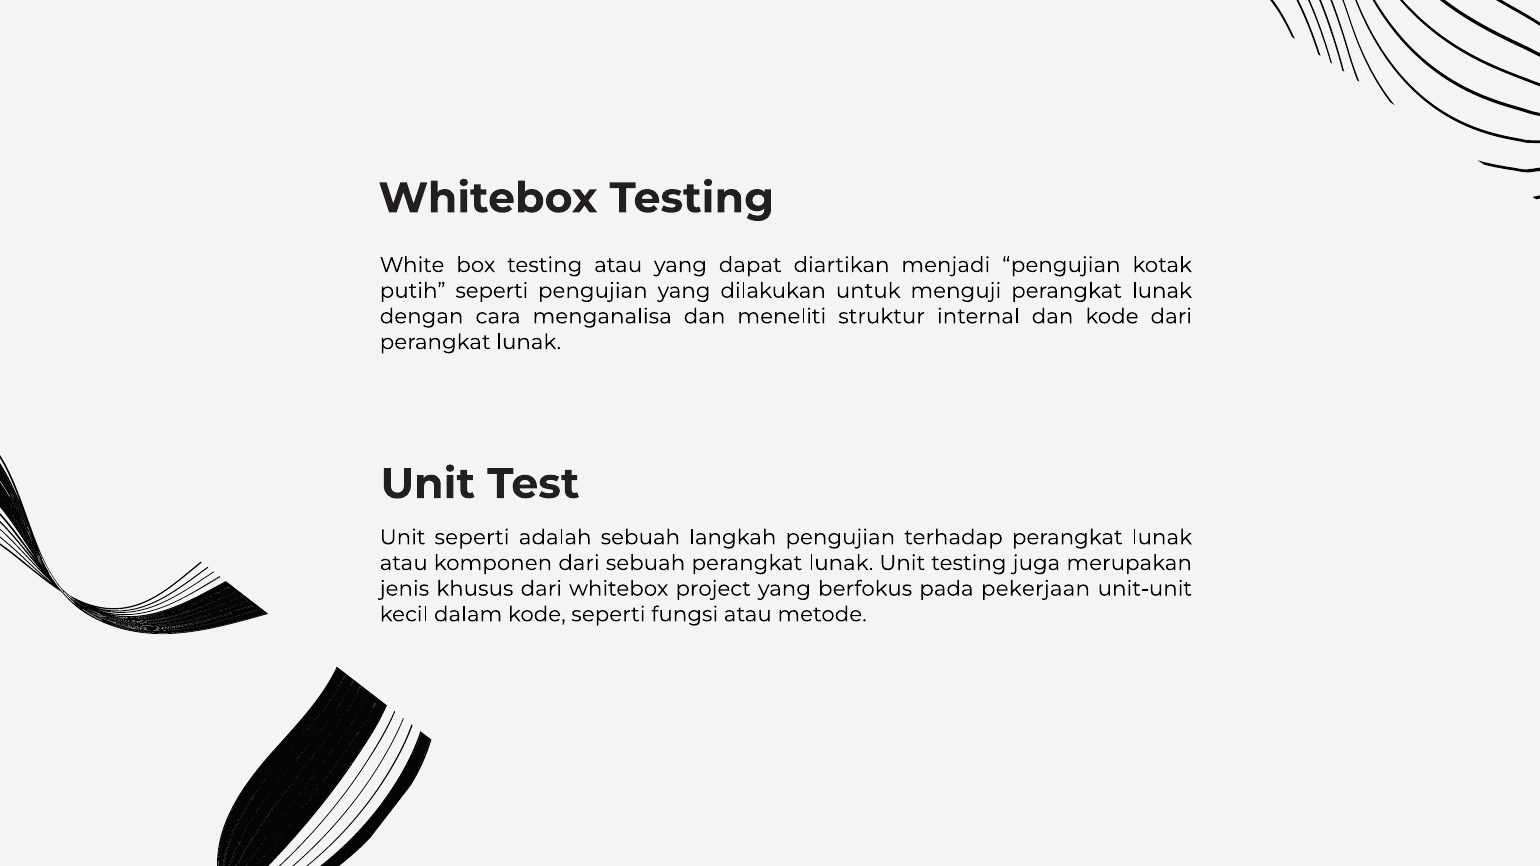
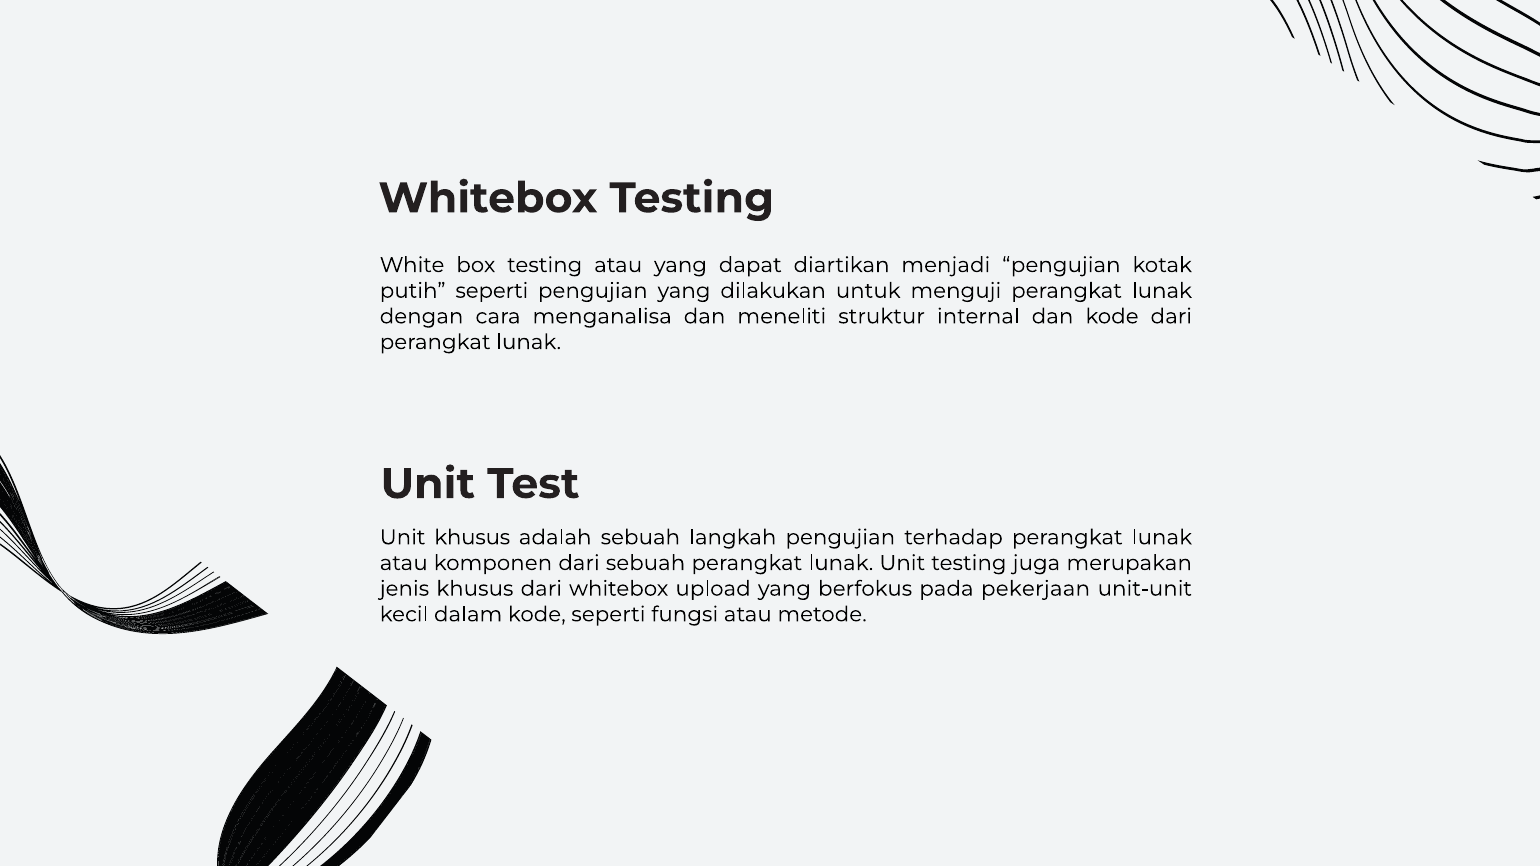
Unit seperti: seperti -> khusus
project: project -> upload
